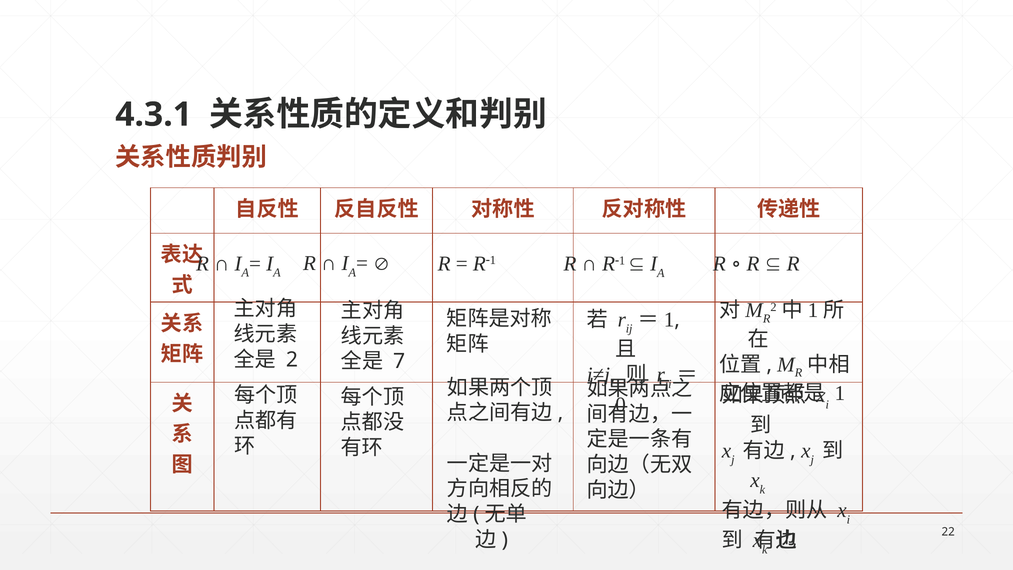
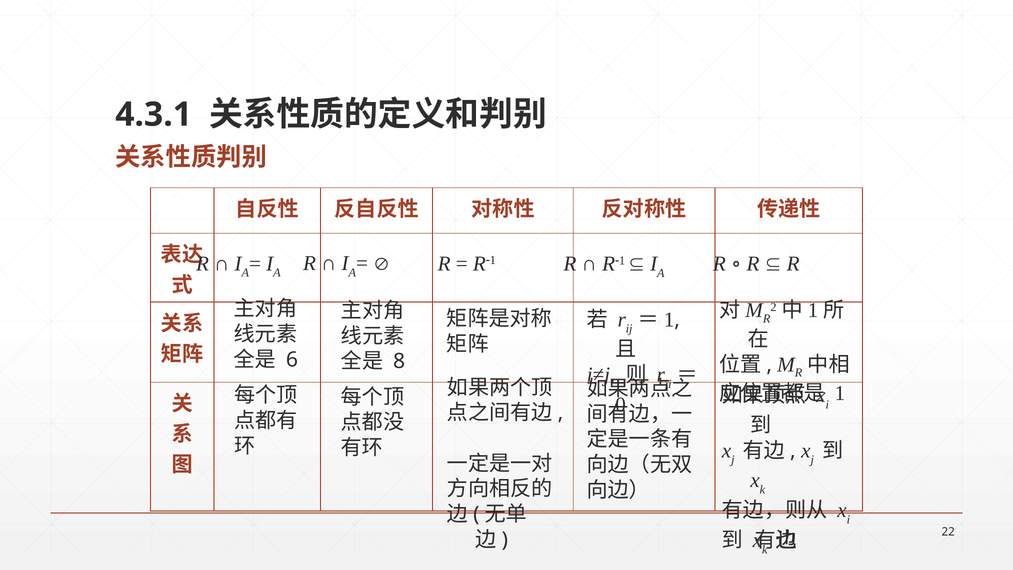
2 at (292, 360): 2 -> 6
7: 7 -> 8
